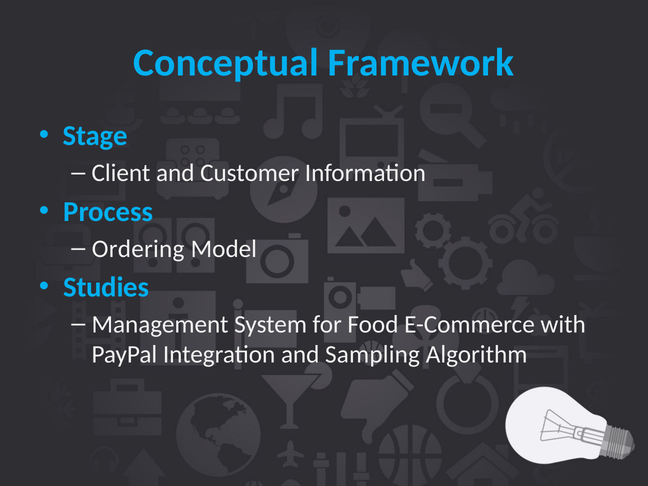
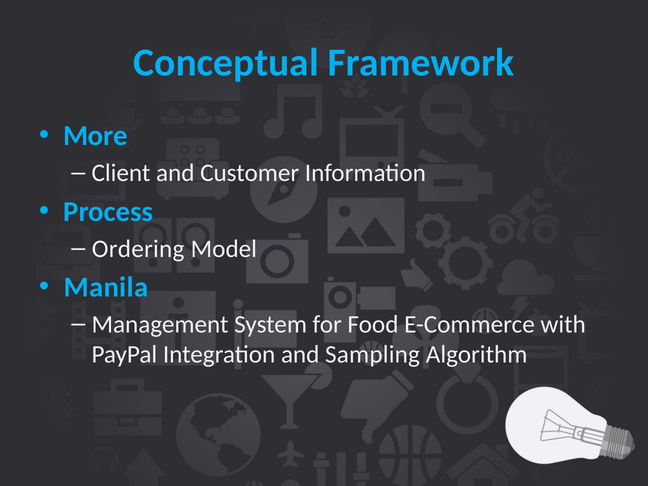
Stage: Stage -> More
Studies: Studies -> Manila
